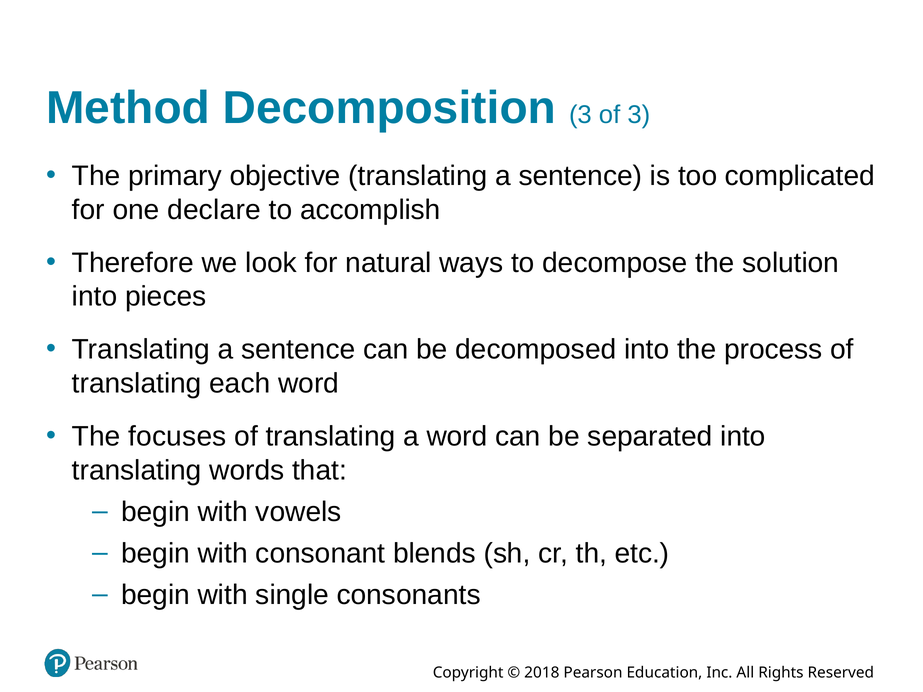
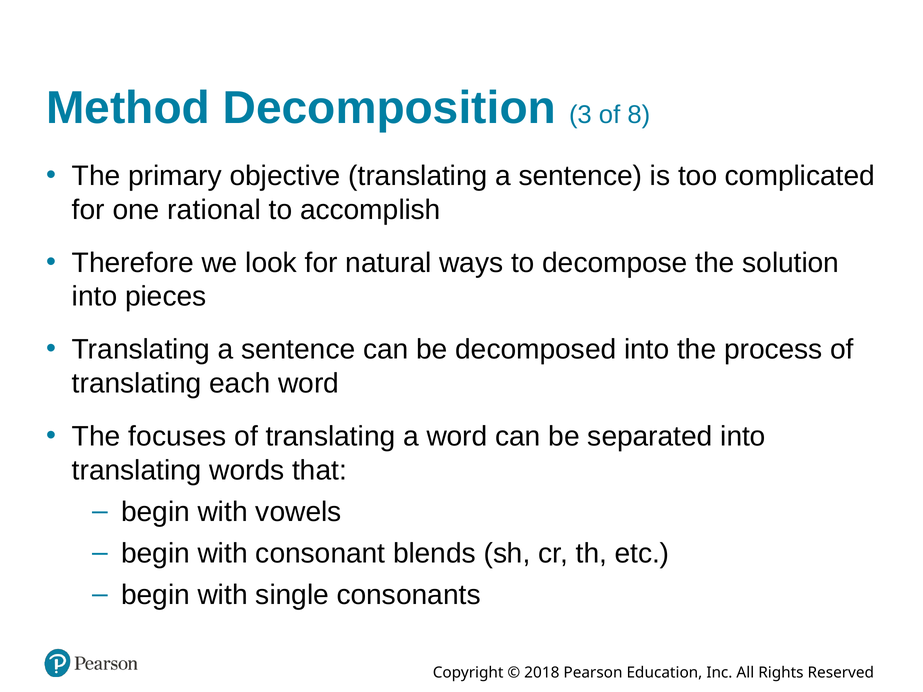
of 3: 3 -> 8
declare: declare -> rational
